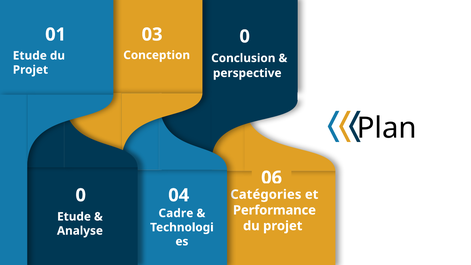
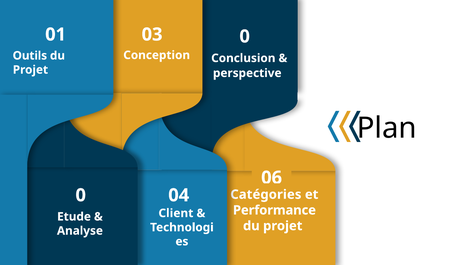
Etude at (30, 56): Etude -> Outils
Cadre: Cadre -> Client
